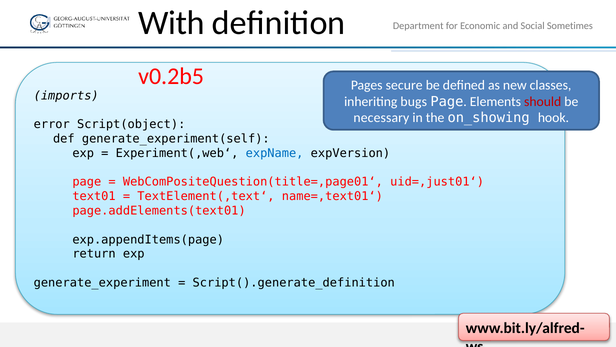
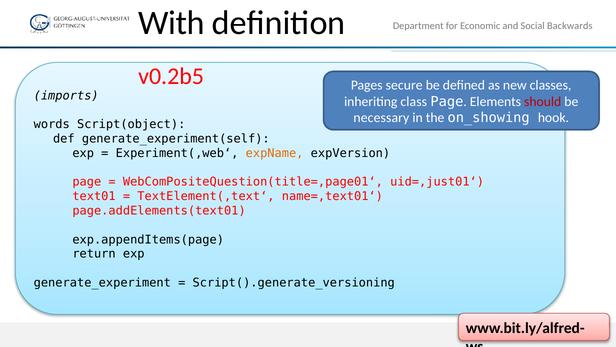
Sometimes: Sometimes -> Backwards
bugs: bugs -> class
error: error -> words
expName colour: blue -> orange
Script().generate_definition: Script().generate_definition -> Script().generate_versioning
